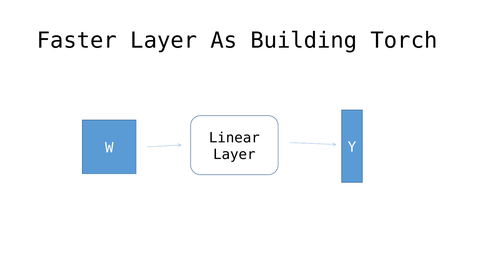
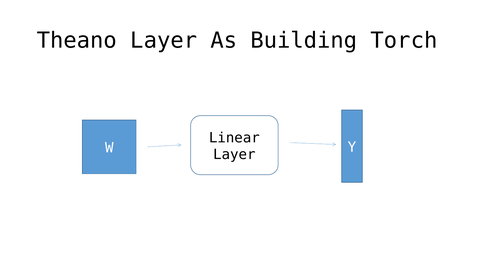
Faster: Faster -> Theano
